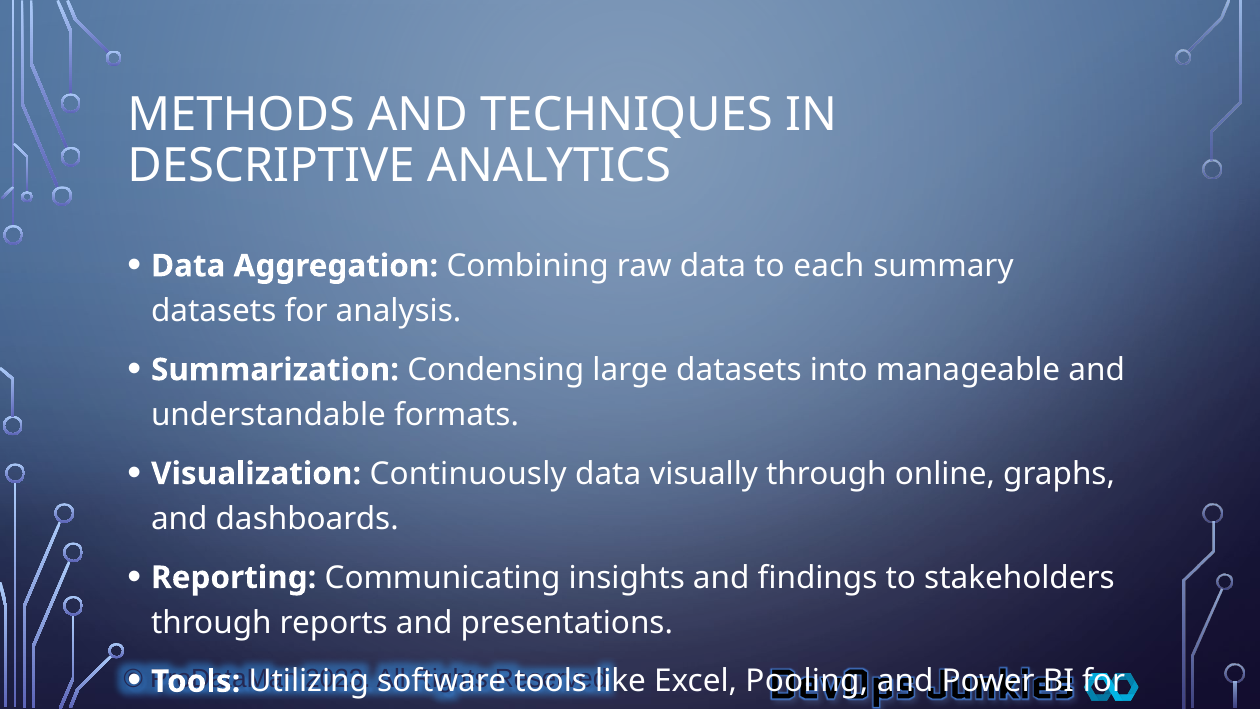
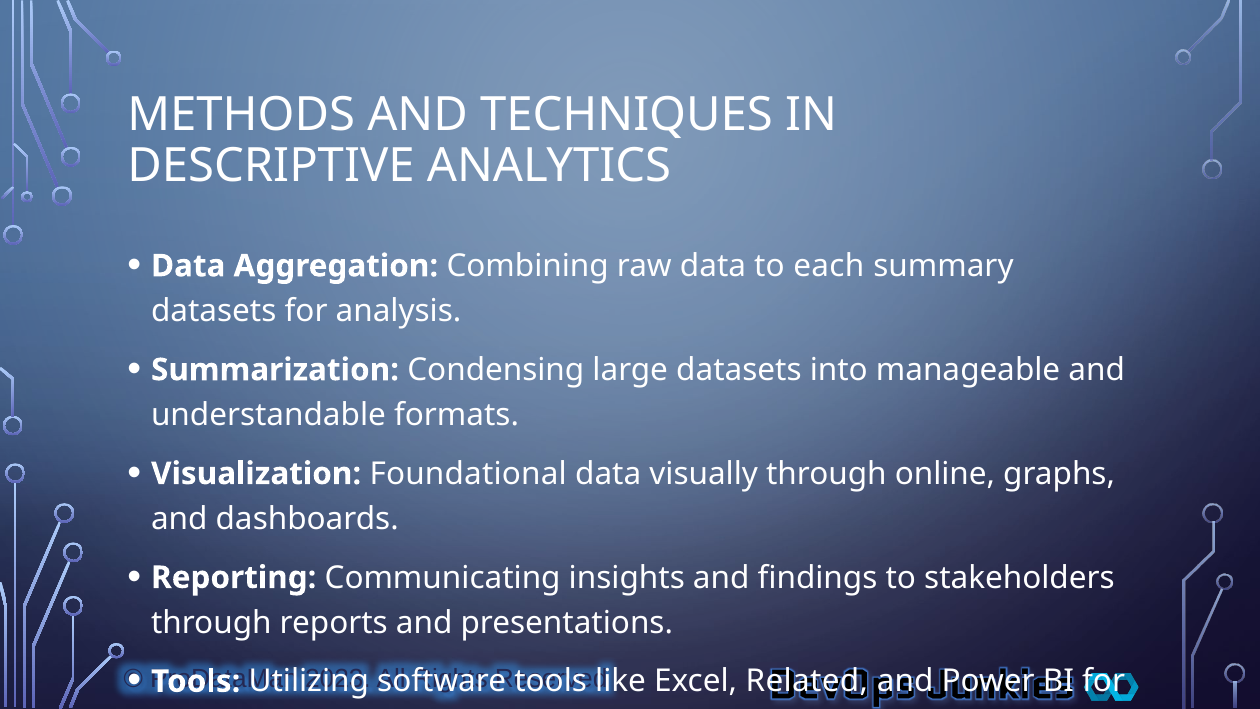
Continuously: Continuously -> Foundational
Pooling: Pooling -> Related
